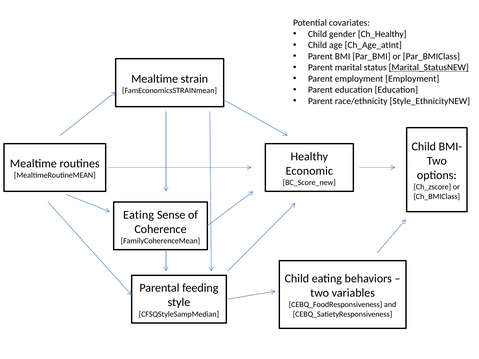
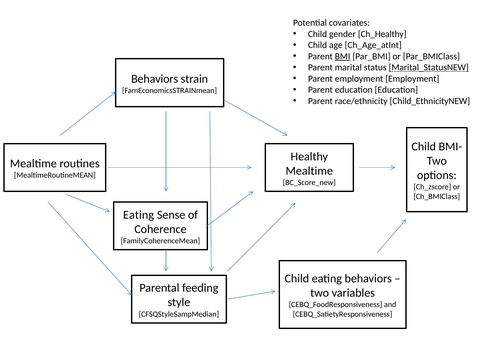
BMI underline: none -> present
Mealtime at (155, 79): Mealtime -> Behaviors
Style_EthnicityNEW: Style_EthnicityNEW -> Child_EthnicityNEW
Economic at (309, 171): Economic -> Mealtime
